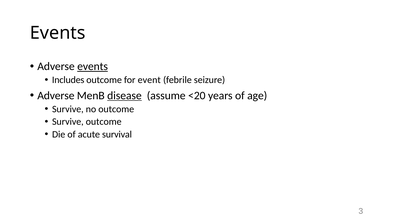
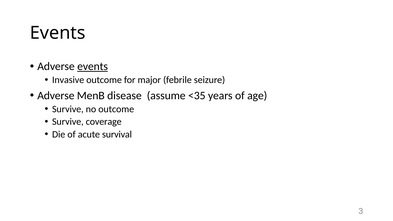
Includes: Includes -> Invasive
event: event -> major
disease underline: present -> none
<20: <20 -> <35
Survive outcome: outcome -> coverage
